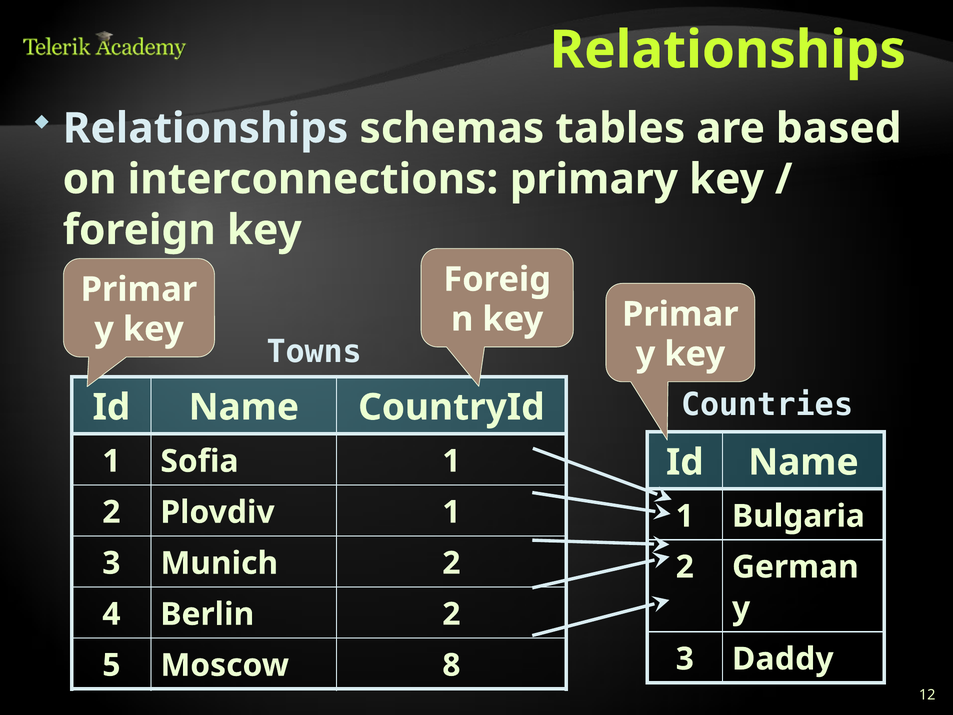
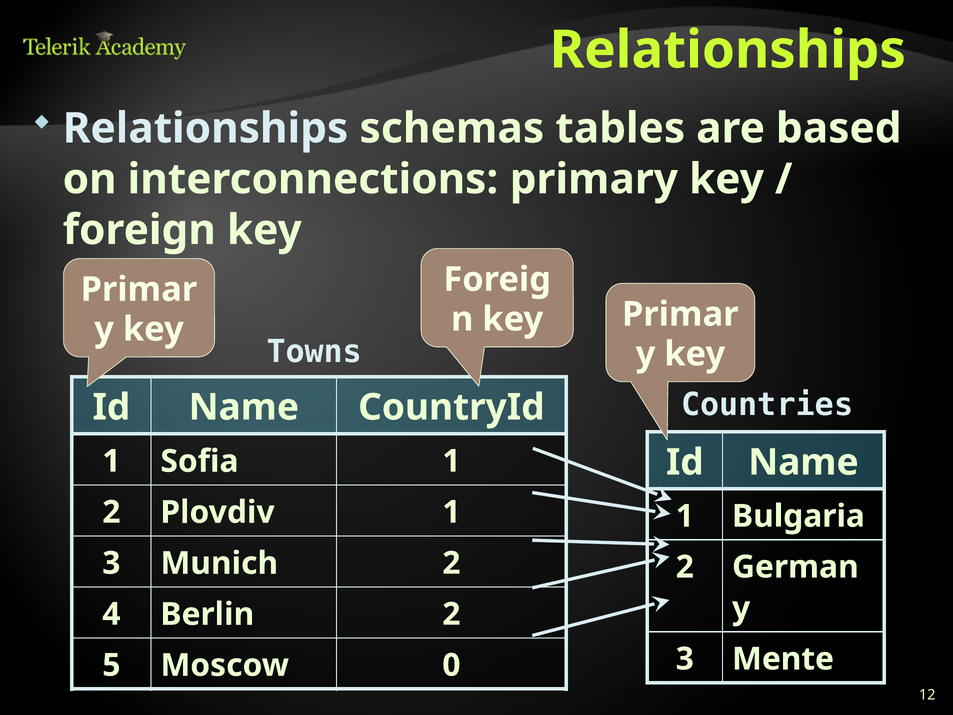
Daddy: Daddy -> Mente
8: 8 -> 0
